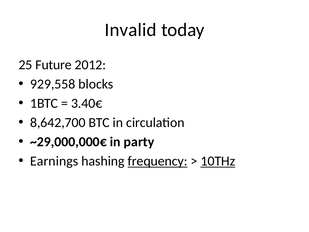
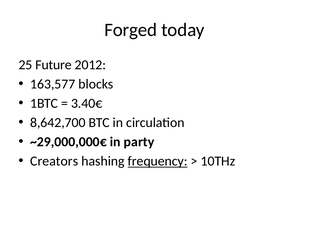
Invalid: Invalid -> Forged
929,558: 929,558 -> 163,577
Earnings: Earnings -> Creators
10THz underline: present -> none
